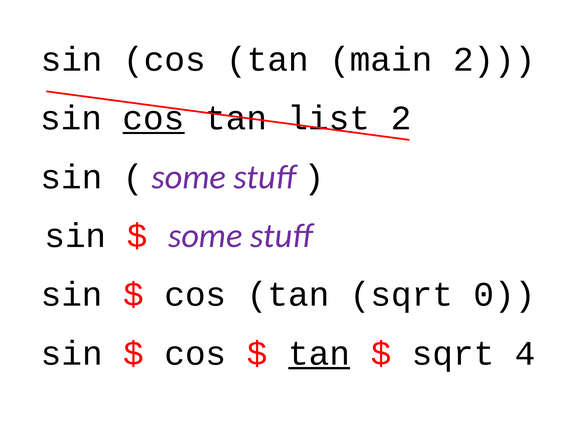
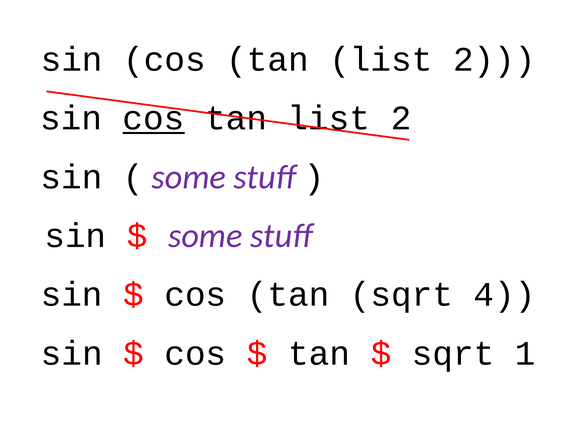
main at (381, 59): main -> list
0: 0 -> 4
tan at (319, 353) underline: present -> none
4: 4 -> 1
